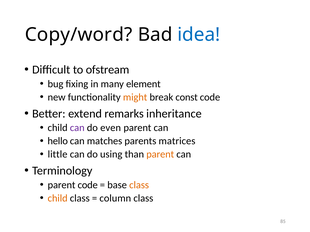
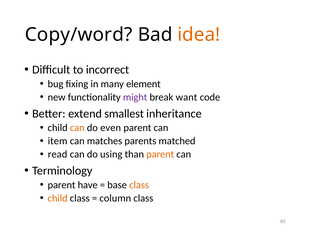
idea colour: blue -> orange
ofstream: ofstream -> incorrect
might colour: orange -> purple
const: const -> want
remarks: remarks -> smallest
can at (77, 128) colour: purple -> orange
hello: hello -> item
matrices: matrices -> matched
little: little -> read
parent code: code -> have
